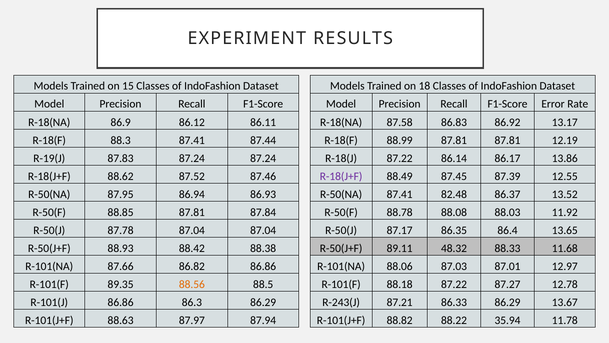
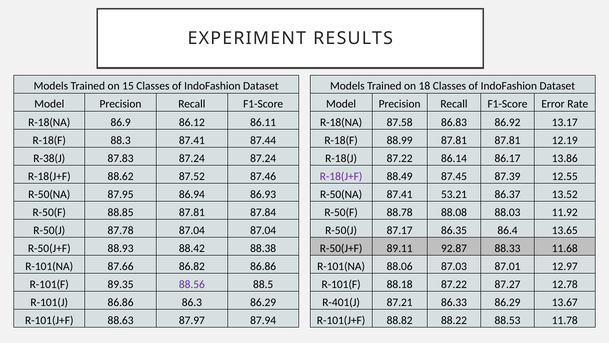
R-19(J: R-19(J -> R-38(J
82.48: 82.48 -> 53.21
48.32: 48.32 -> 92.87
88.56 colour: orange -> purple
R-243(J: R-243(J -> R-401(J
35.94: 35.94 -> 88.53
